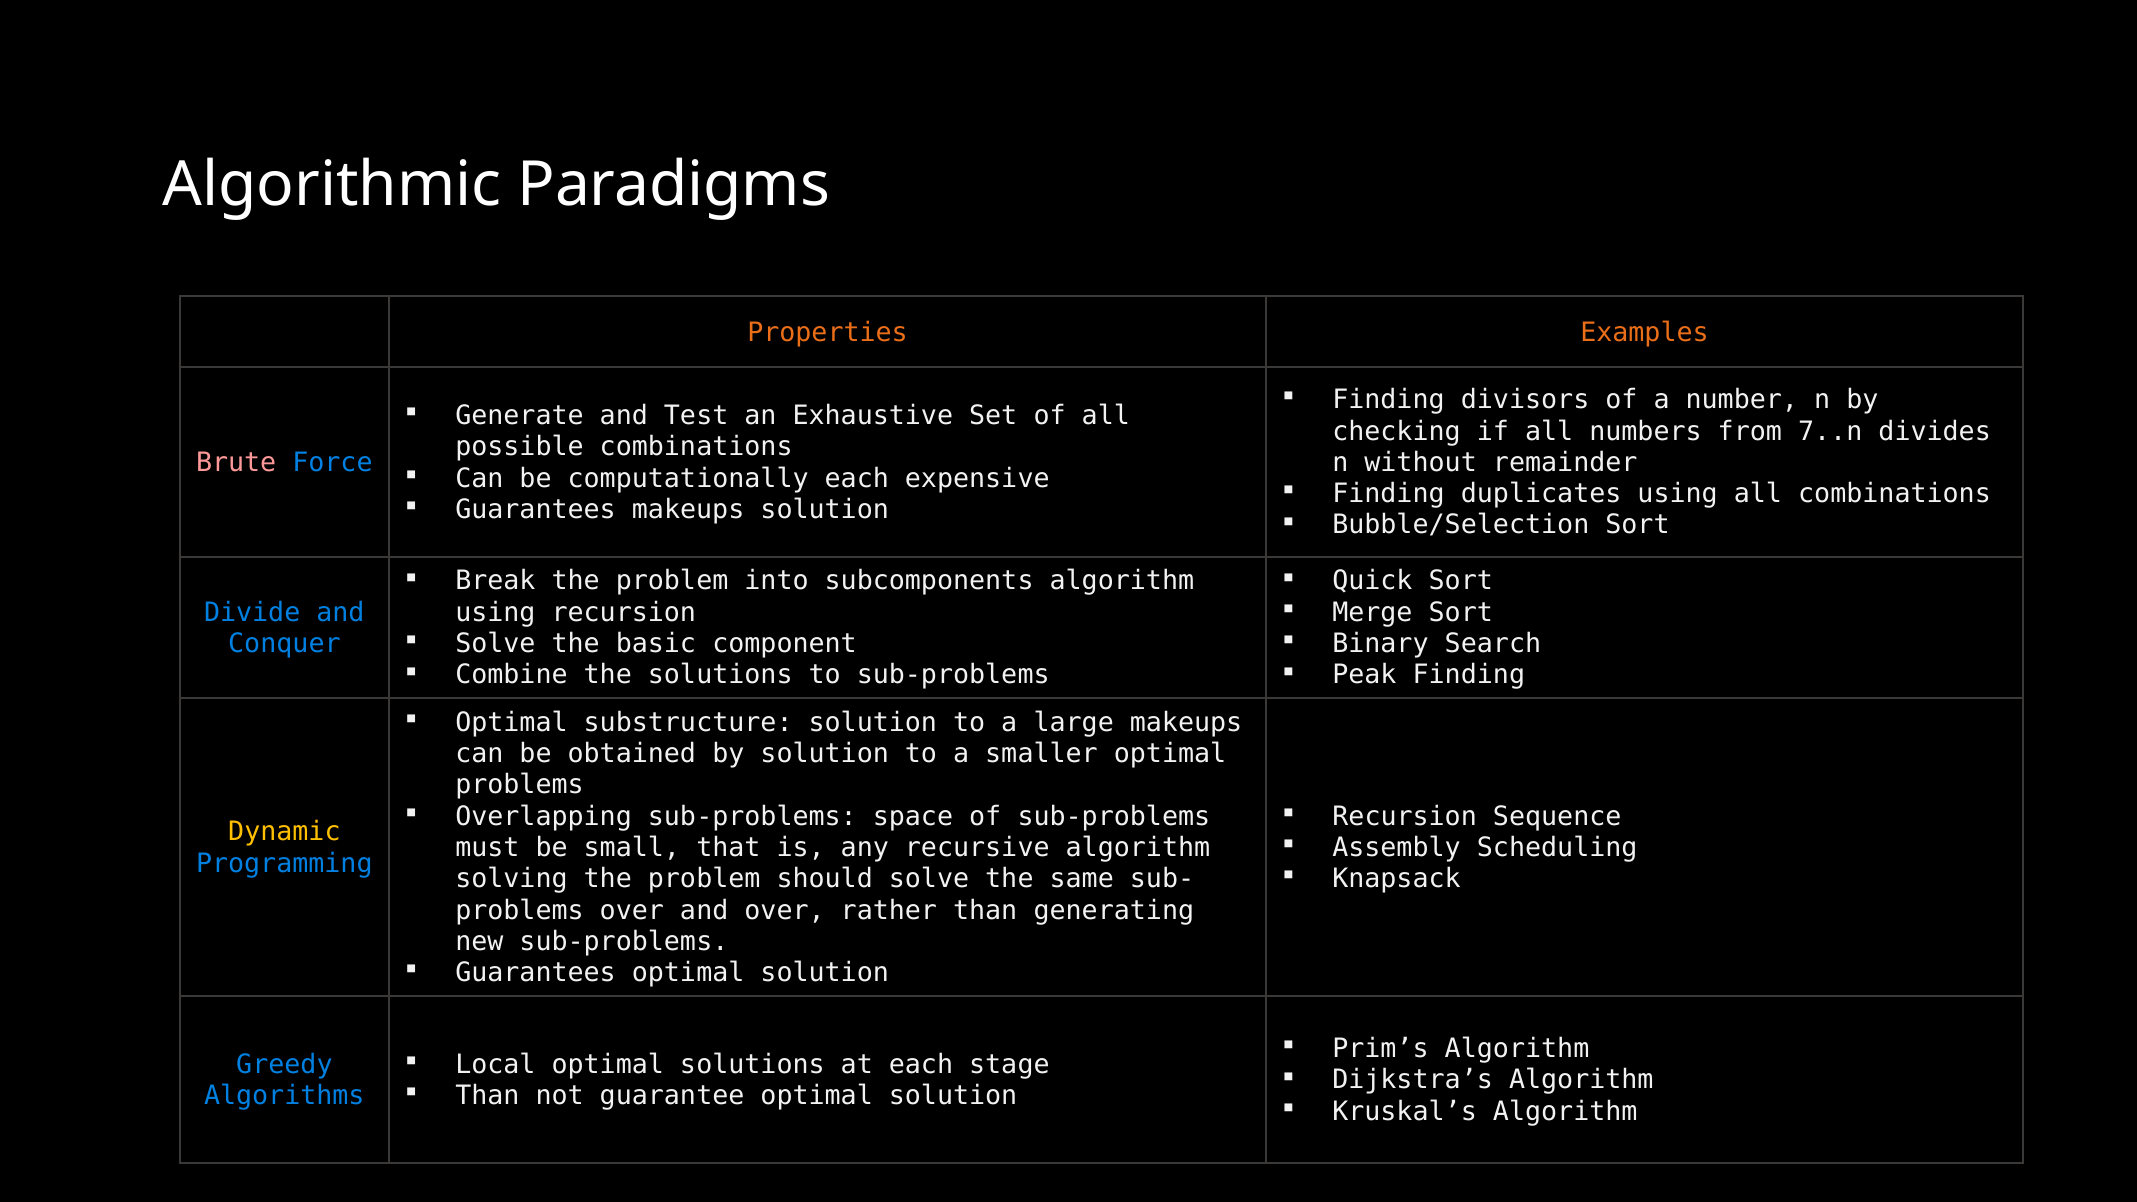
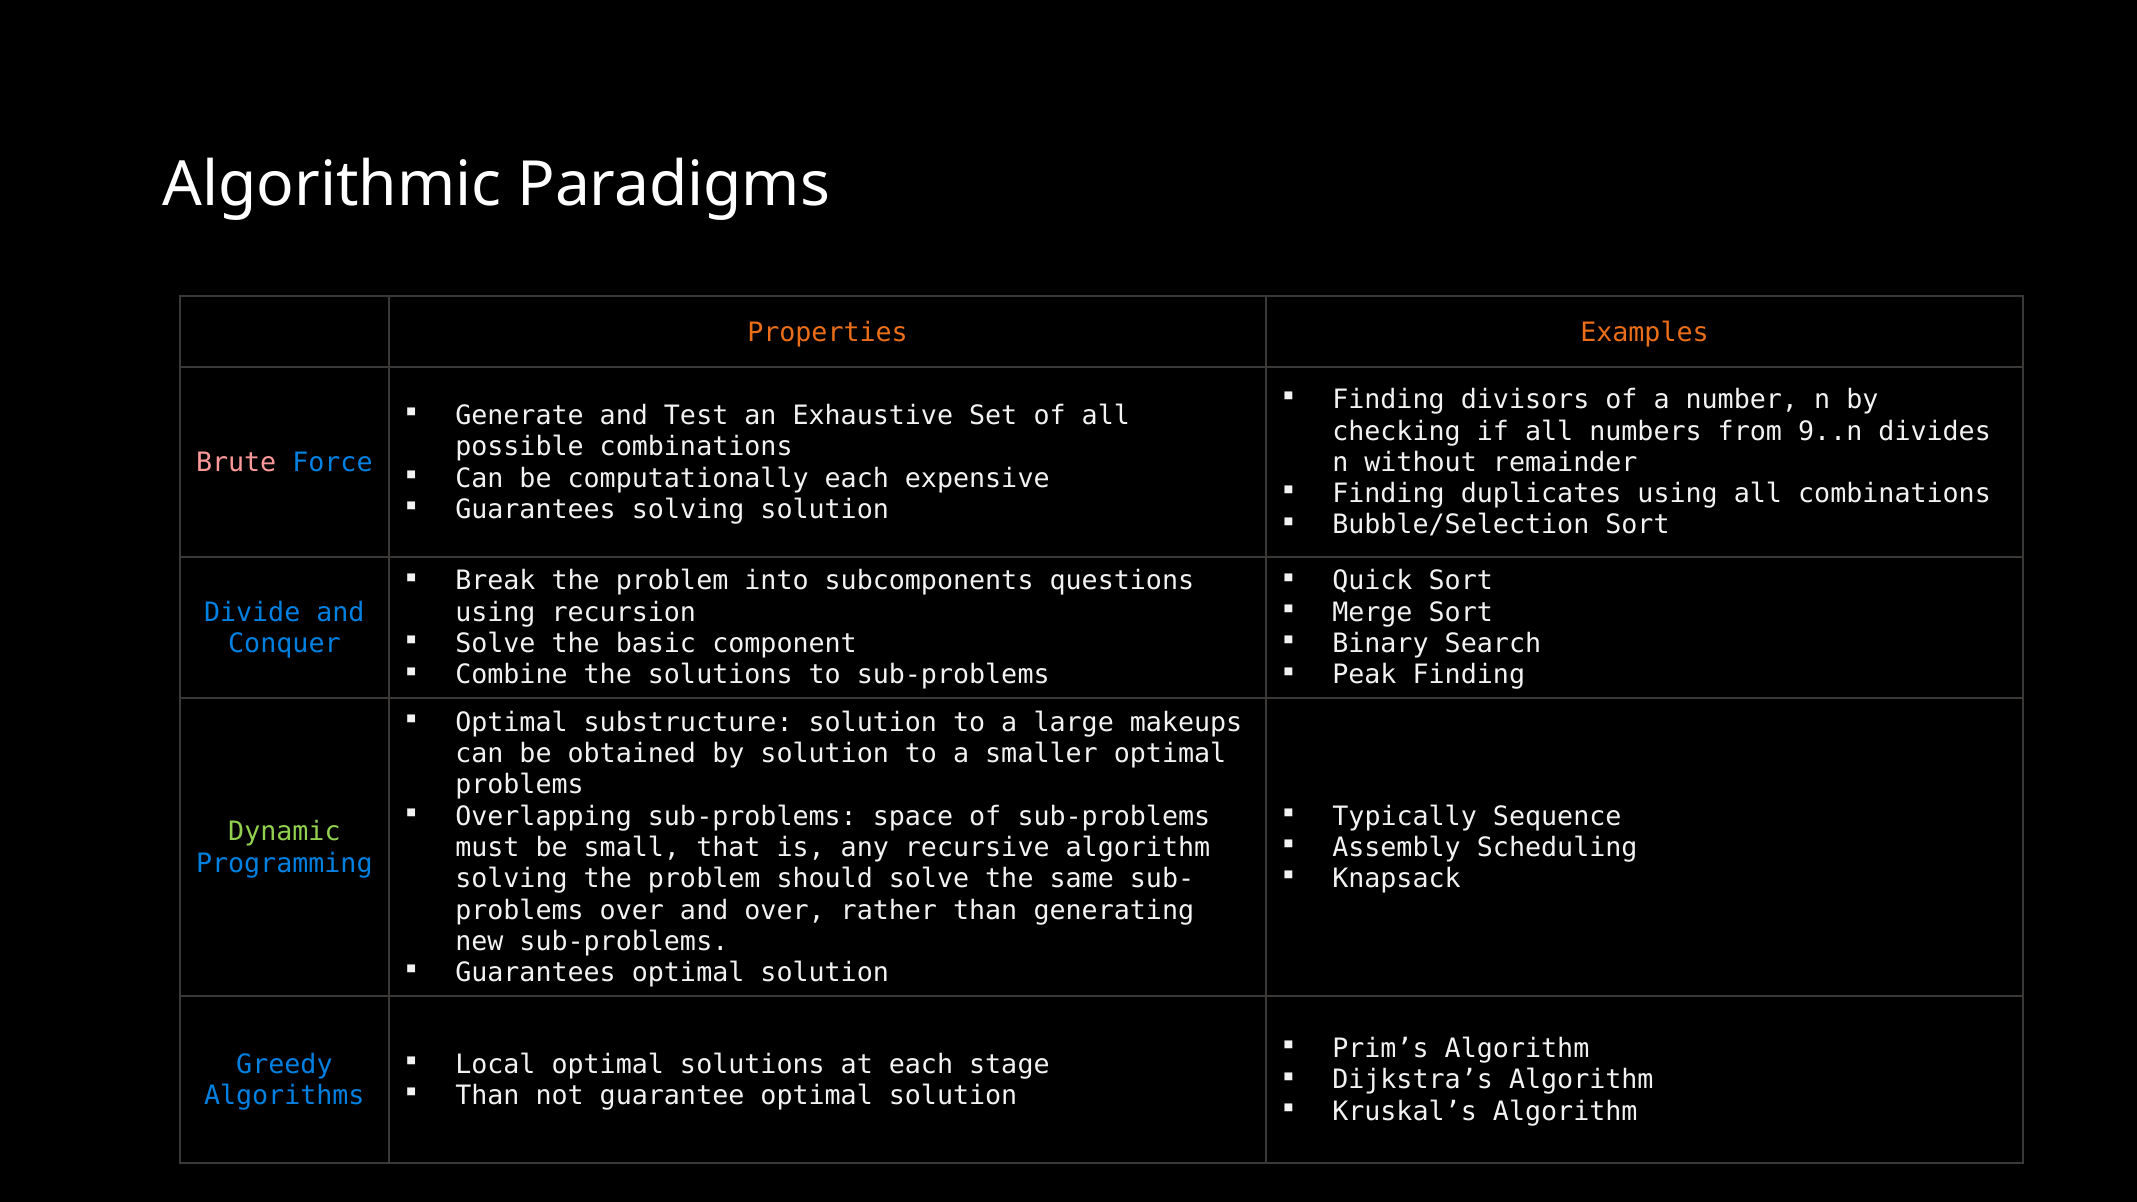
7..n: 7..n -> 9..n
Guarantees makeups: makeups -> solving
subcomponents algorithm: algorithm -> questions
Recursion at (1405, 816): Recursion -> Typically
Dynamic colour: yellow -> light green
